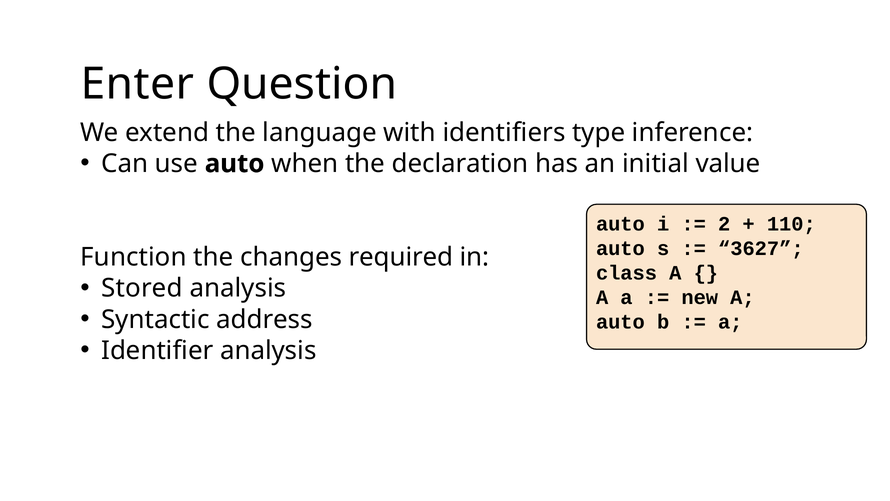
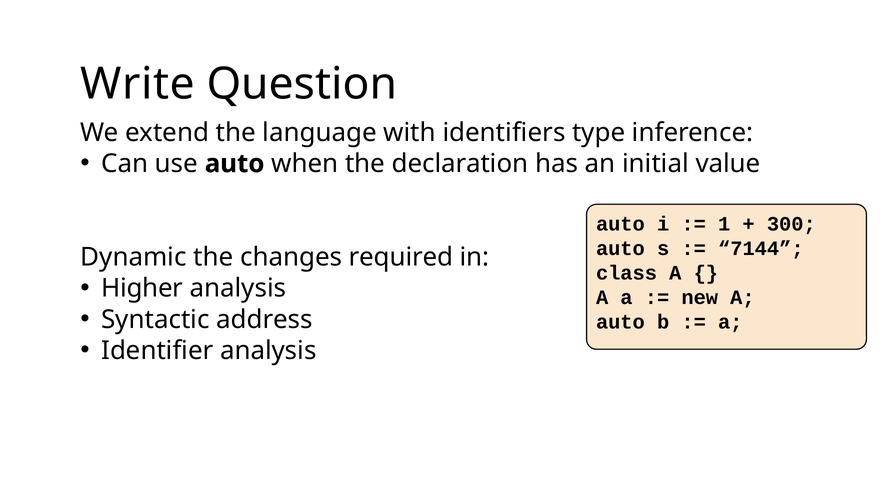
Enter: Enter -> Write
2: 2 -> 1
110: 110 -> 300
3627: 3627 -> 7144
Function: Function -> Dynamic
Stored: Stored -> Higher
